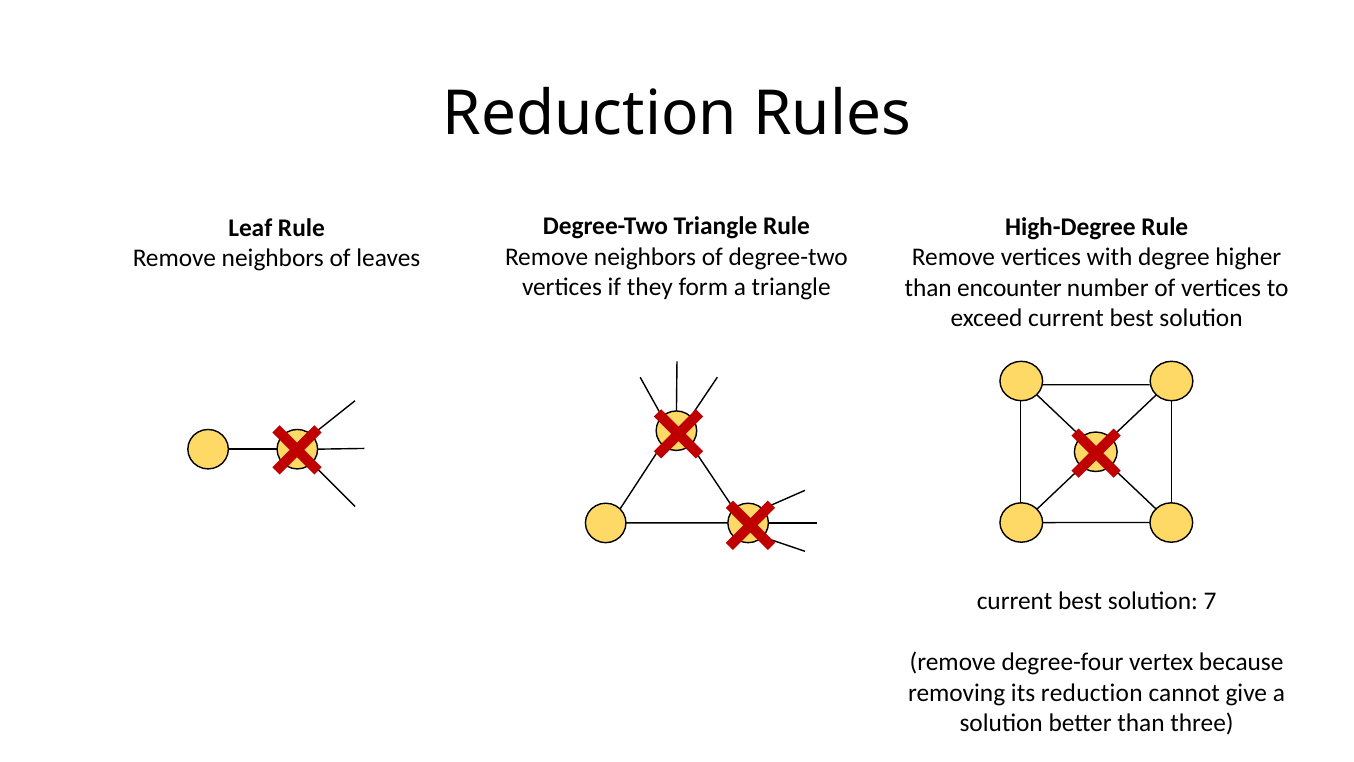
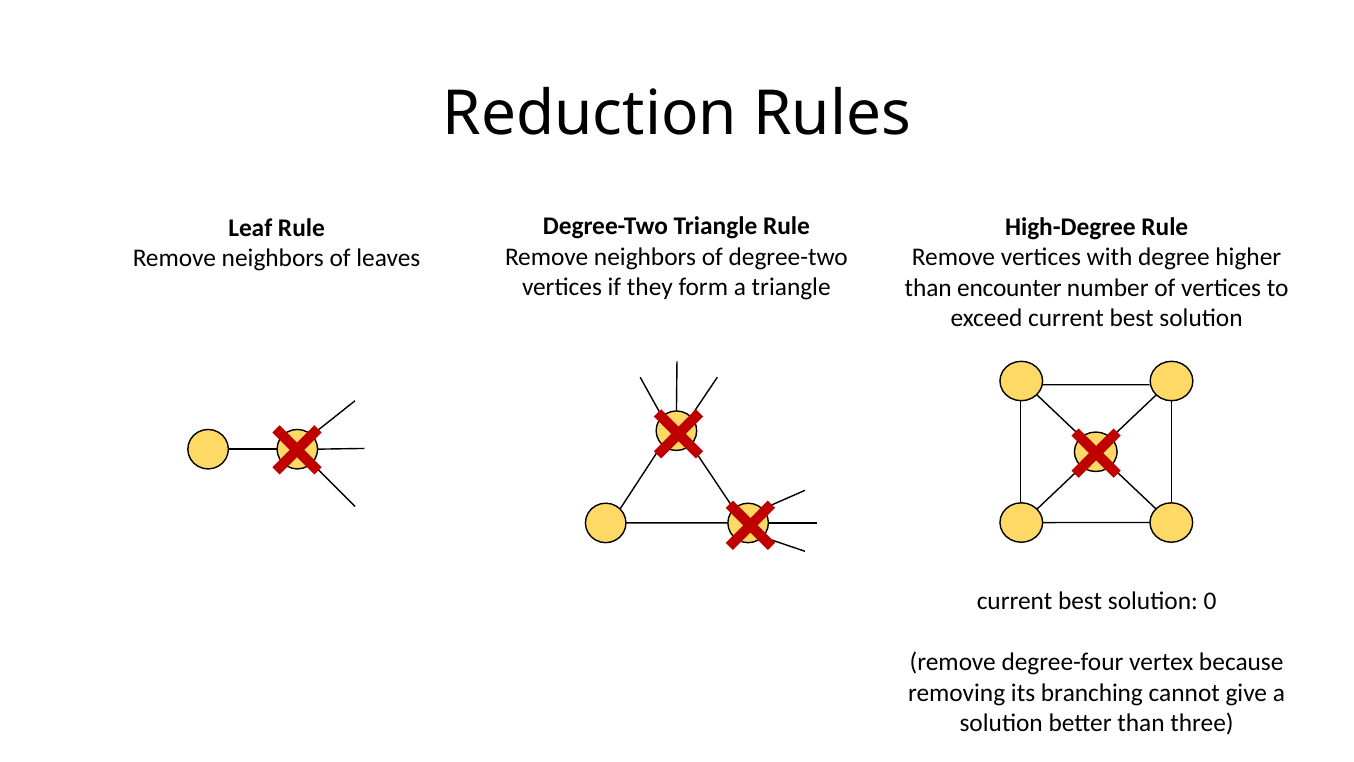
7: 7 -> 0
its reduction: reduction -> branching
